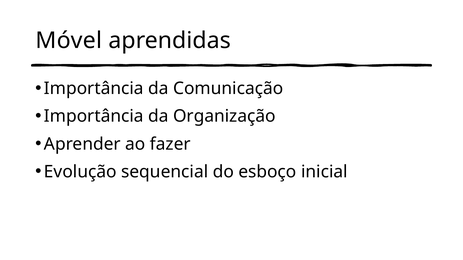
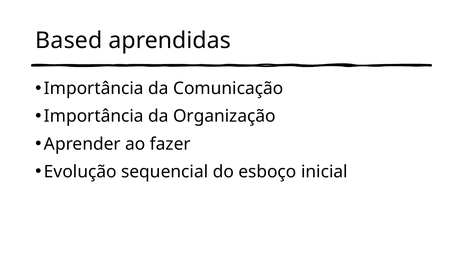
Móvel: Móvel -> Based
